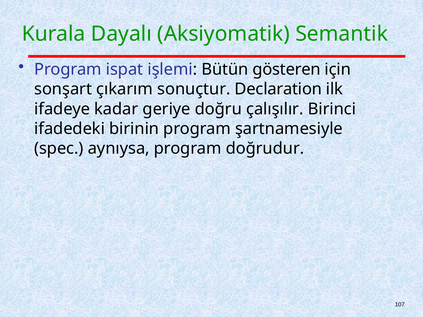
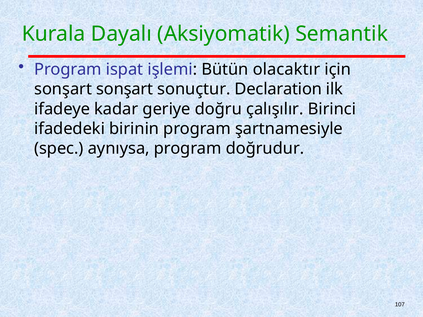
gösteren: gösteren -> olacaktır
sonşart çıkarım: çıkarım -> sonşart
